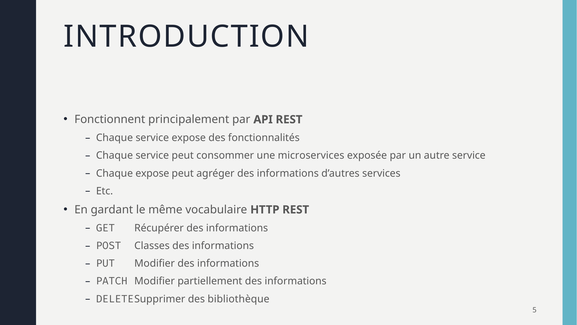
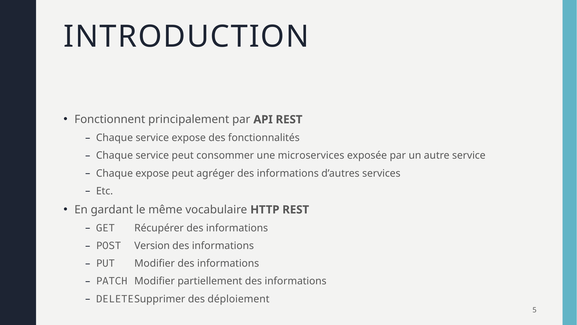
Classes: Classes -> Version
bibliothèque: bibliothèque -> déploiement
